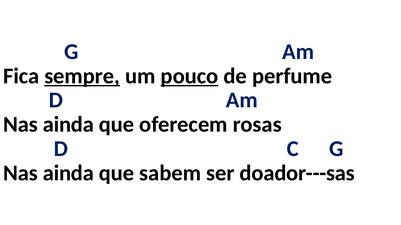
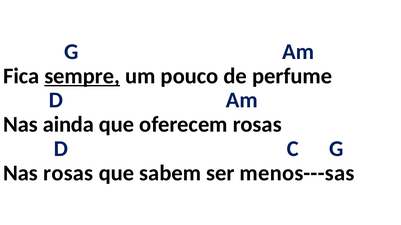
pouco underline: present -> none
ainda at (68, 174): ainda -> rosas
doador---sas: doador---sas -> menos---sas
